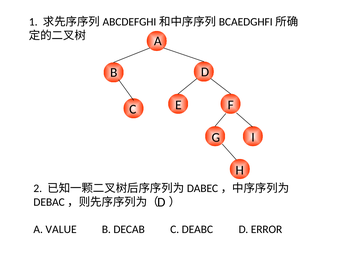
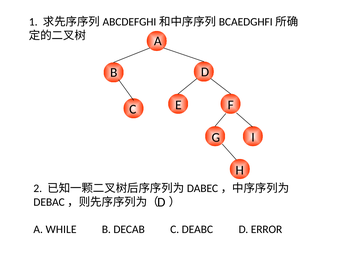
VALUE: VALUE -> WHILE
